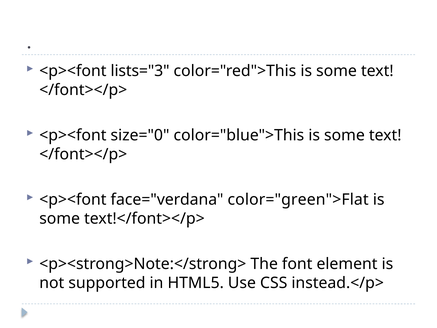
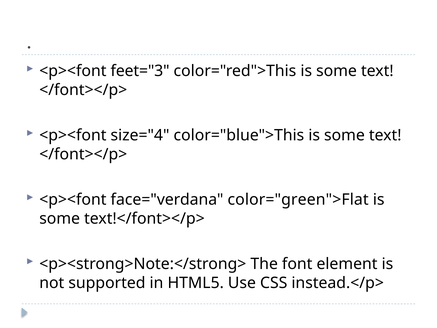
lists="3: lists="3 -> feet="3
size="0: size="0 -> size="4
